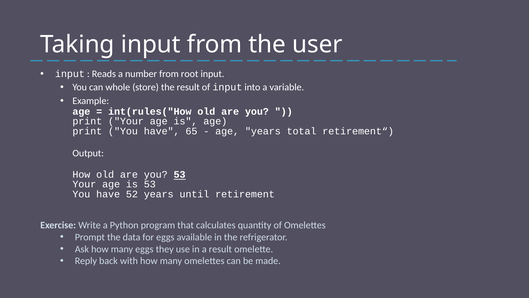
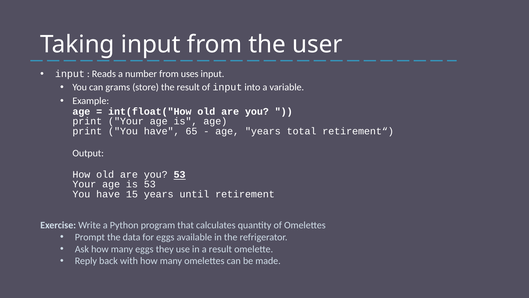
root: root -> uses
whole: whole -> grams
int(rules("How: int(rules("How -> int(float("How
52: 52 -> 15
